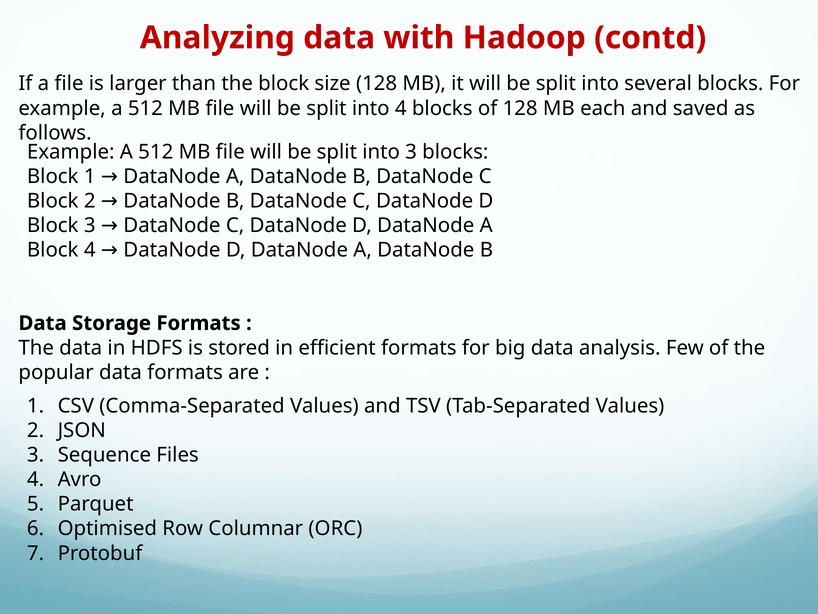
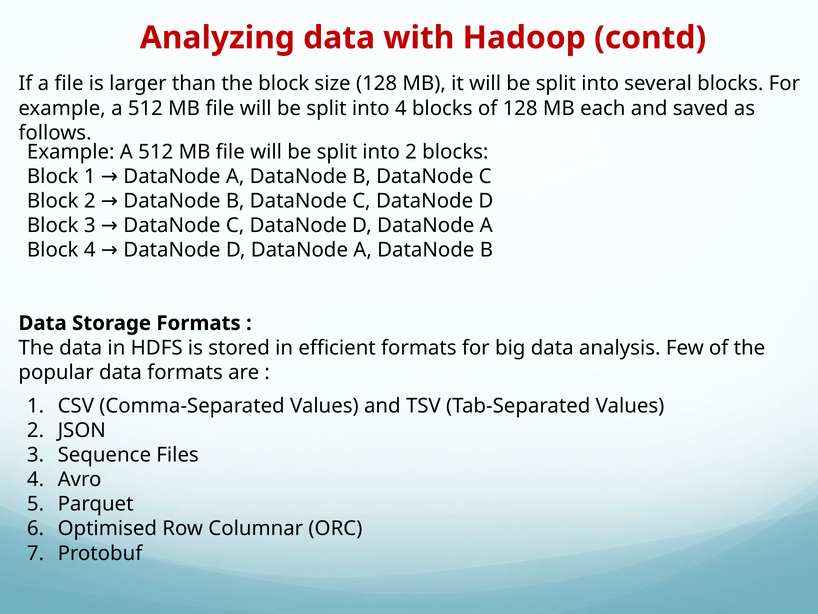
into 3: 3 -> 2
